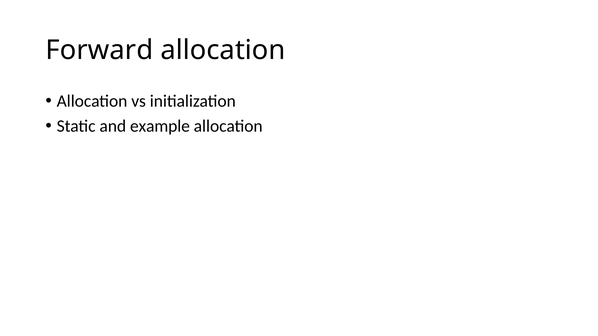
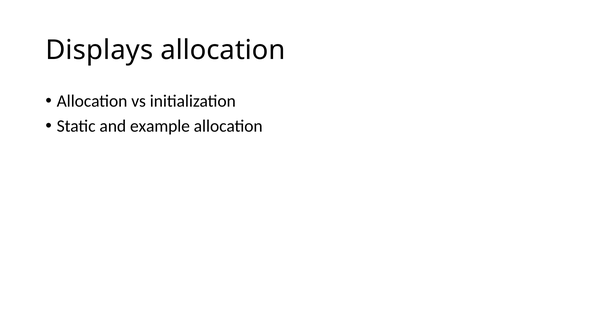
Forward: Forward -> Displays
